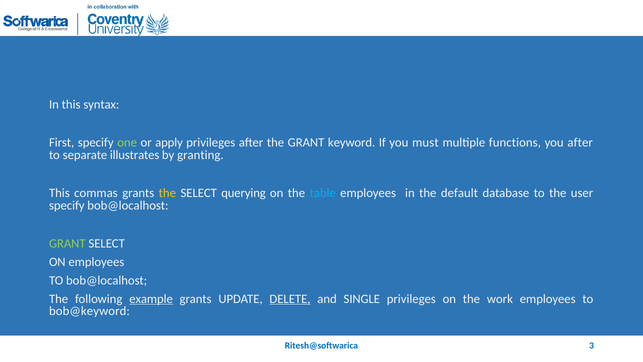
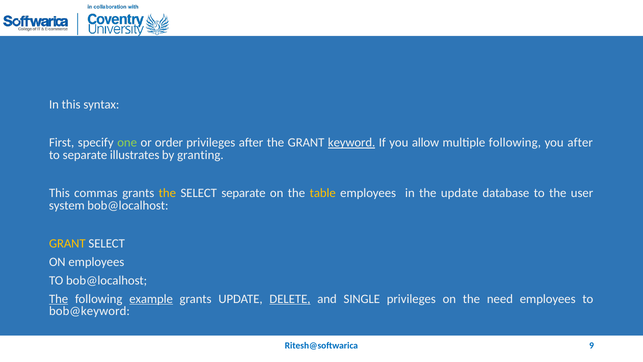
apply: apply -> order
keyword underline: none -> present
must: must -> allow
multiple functions: functions -> following
SELECT querying: querying -> separate
table colour: light blue -> yellow
the default: default -> update
specify at (67, 205): specify -> system
GRANT at (67, 243) colour: light green -> yellow
The at (59, 299) underline: none -> present
work: work -> need
3: 3 -> 9
